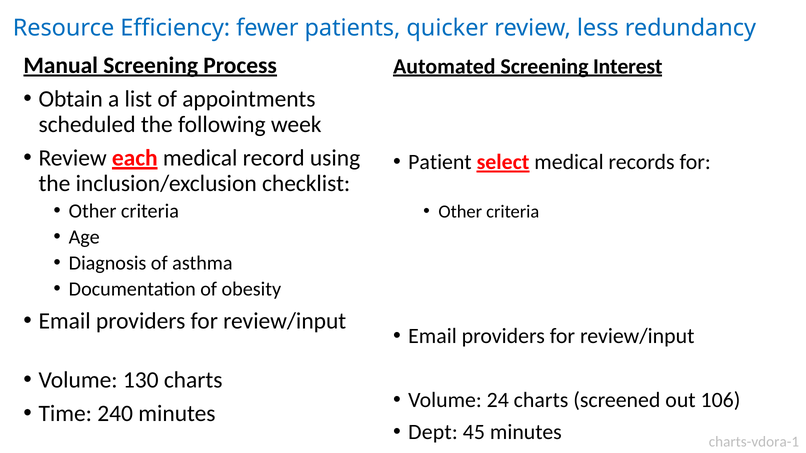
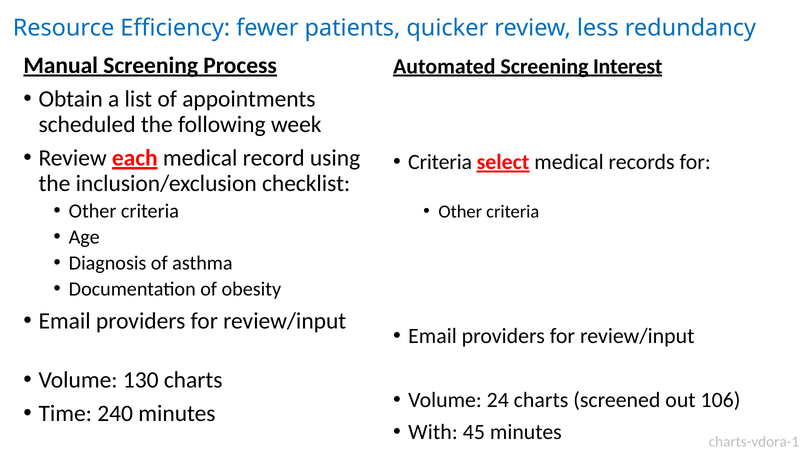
Patient at (440, 162): Patient -> Criteria
Dept: Dept -> With
